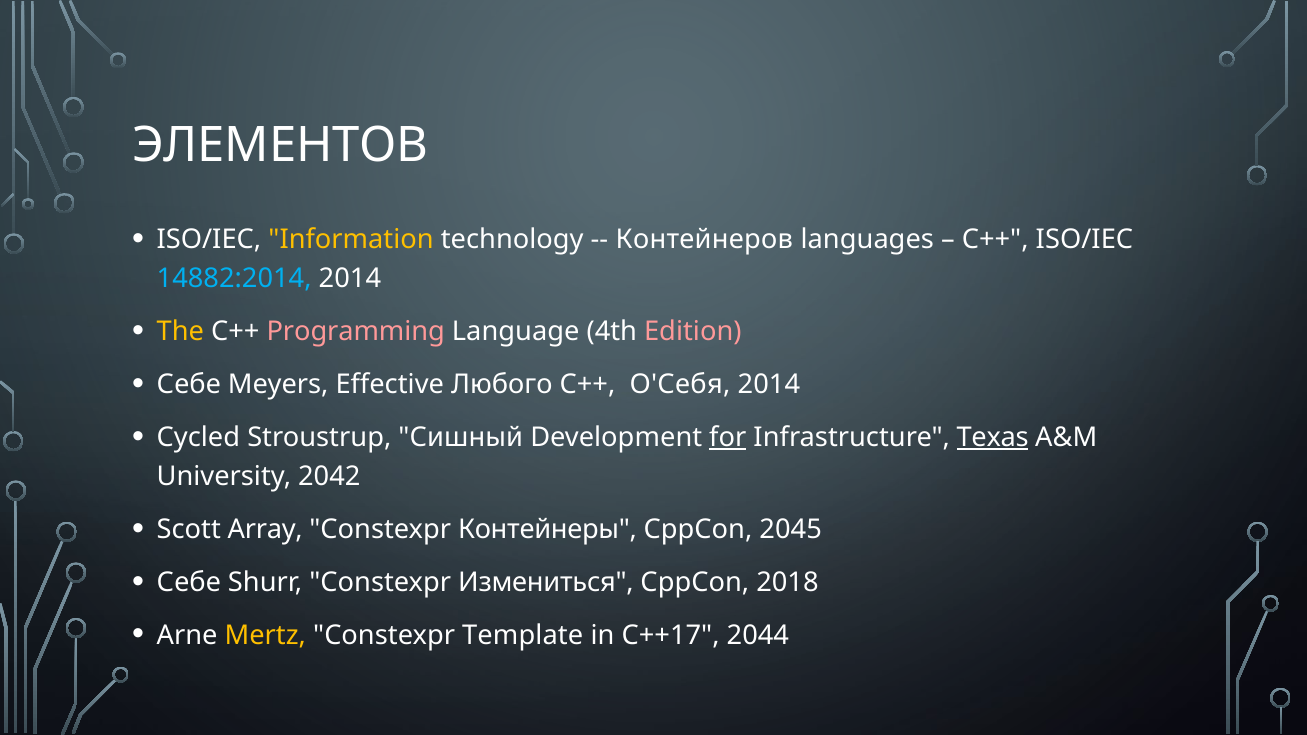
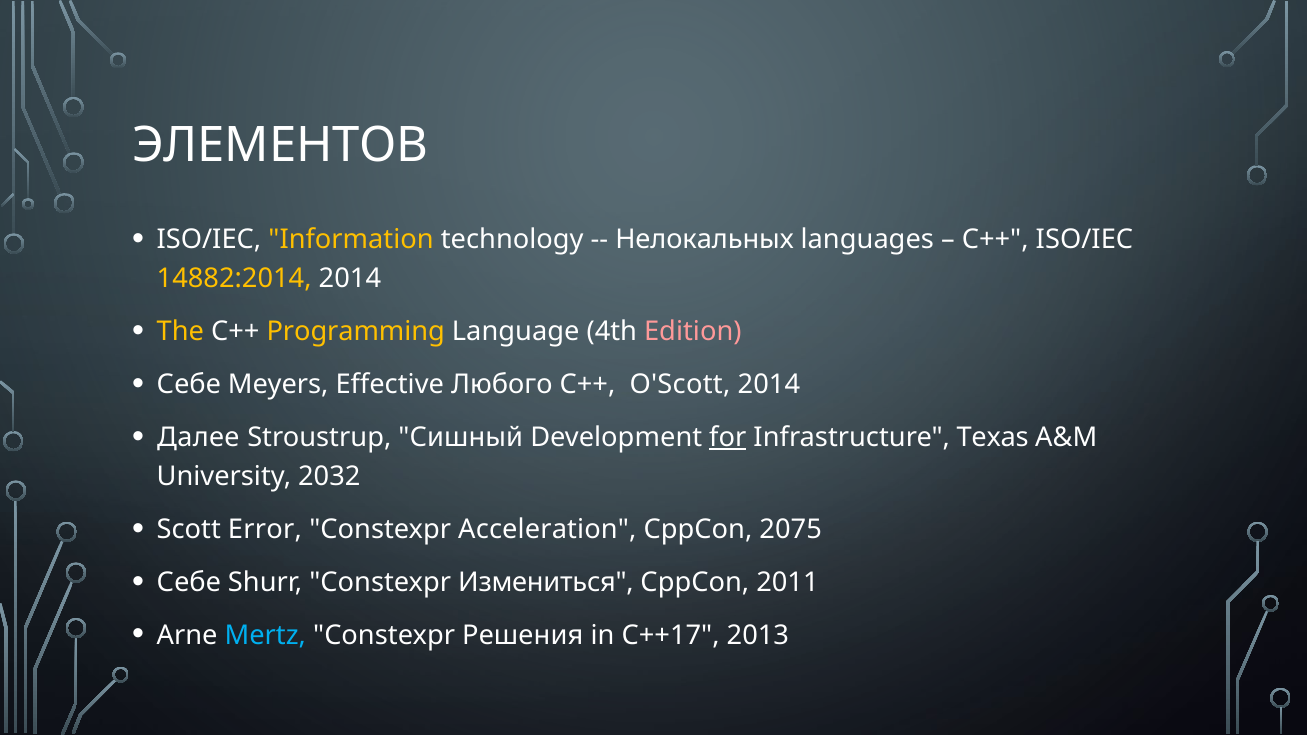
Контейнеров: Контейнеров -> Нелокальных
14882:2014 colour: light blue -> yellow
Programming colour: pink -> yellow
O'Себя: O'Себя -> O'Scott
Cycled: Cycled -> Далее
Texas underline: present -> none
2042: 2042 -> 2032
Array: Array -> Error
Контейнеры: Контейнеры -> Acceleration
2045: 2045 -> 2075
2018: 2018 -> 2011
Mertz colour: yellow -> light blue
Template: Template -> Решения
2044: 2044 -> 2013
